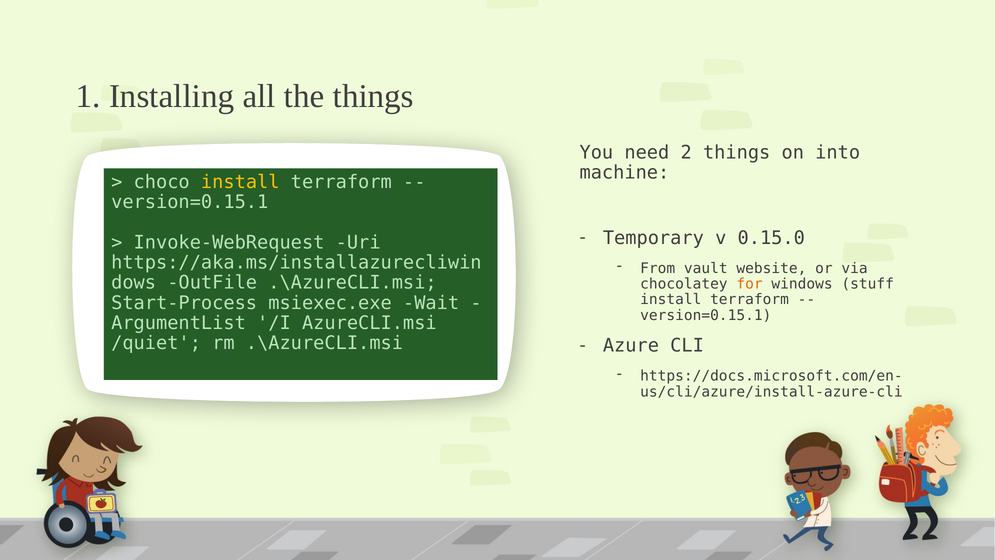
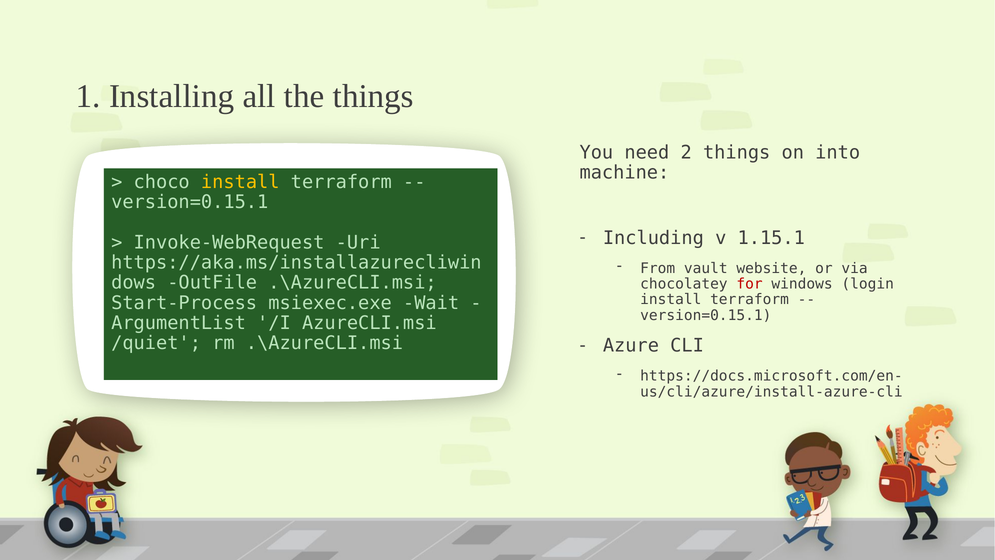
Temporary: Temporary -> Including
0.15.0: 0.15.0 -> 1.15.1
for colour: orange -> red
stuff: stuff -> login
